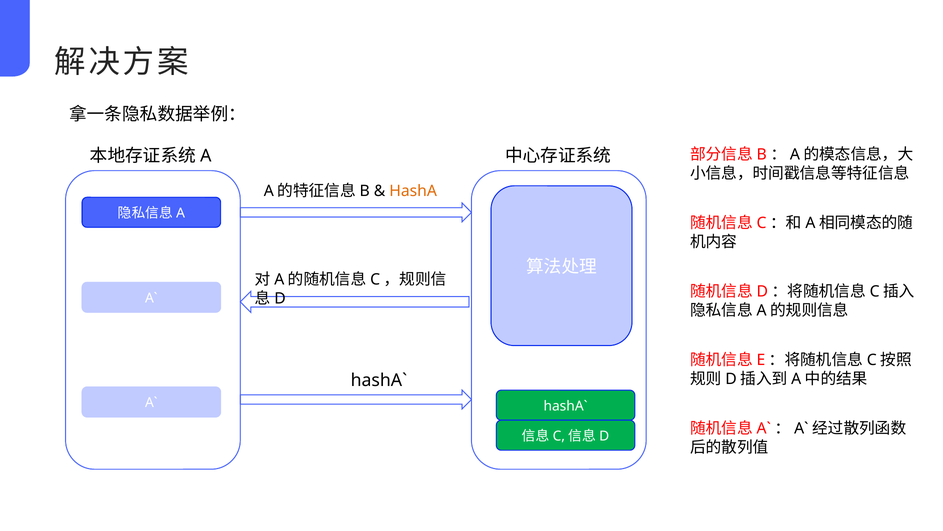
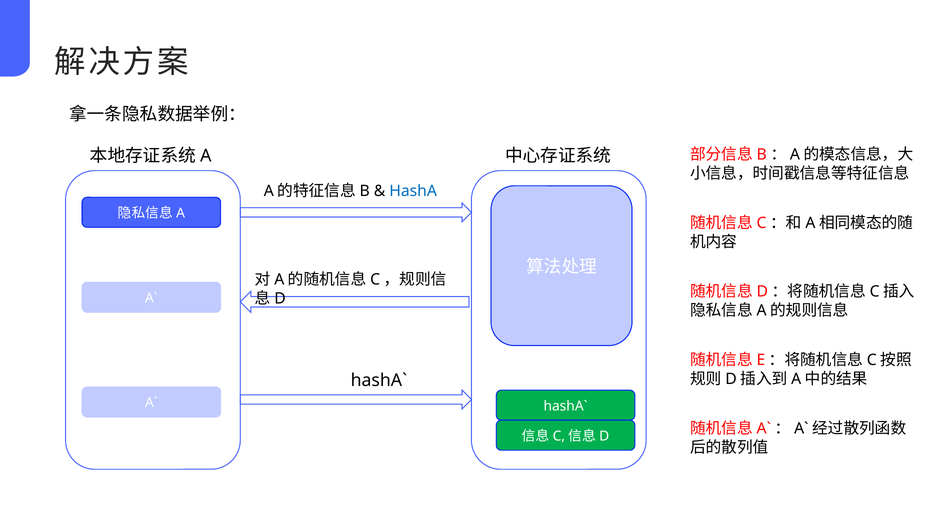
HashA colour: orange -> blue
